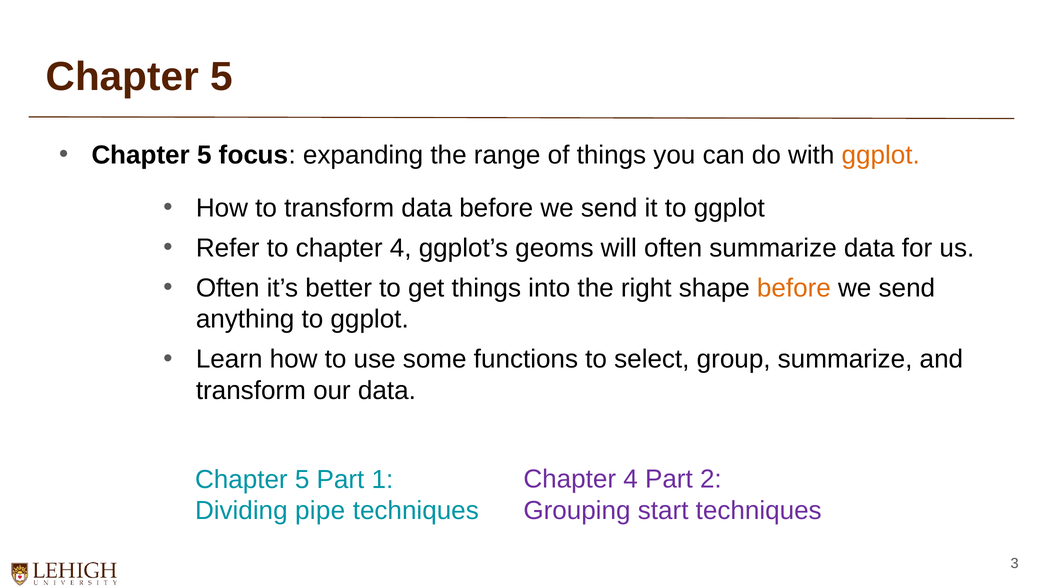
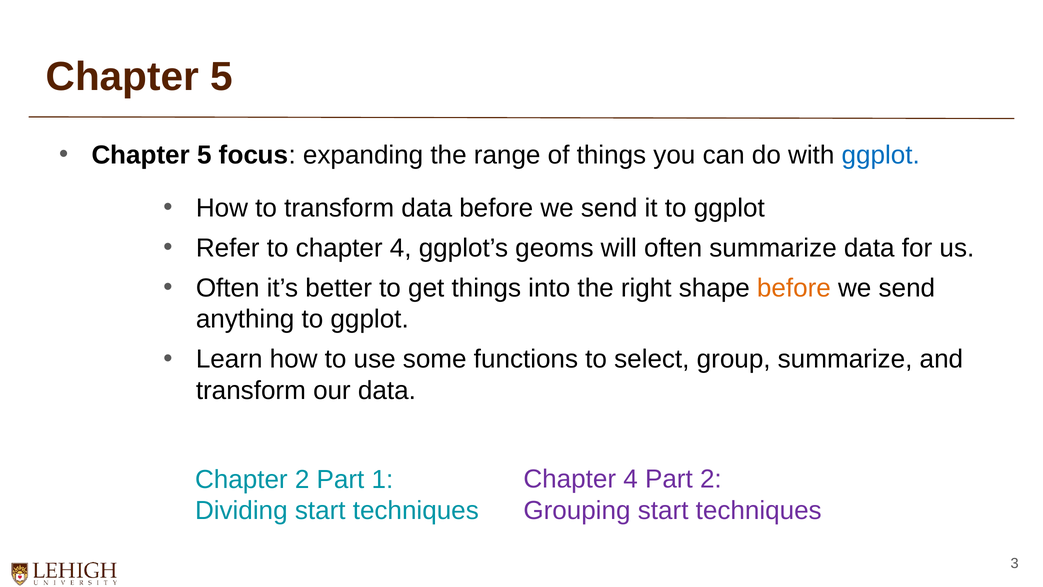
ggplot at (881, 155) colour: orange -> blue
5 at (302, 479): 5 -> 2
Dividing pipe: pipe -> start
